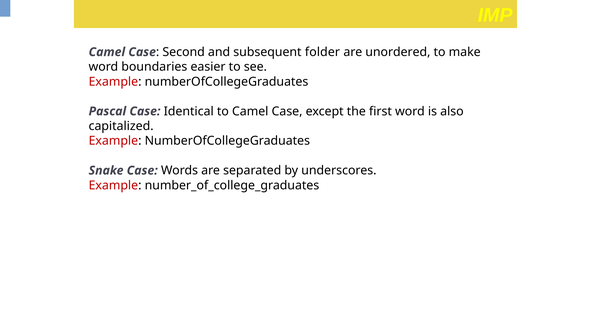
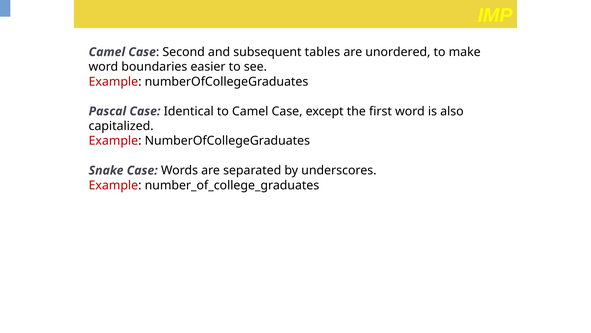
folder: folder -> tables
